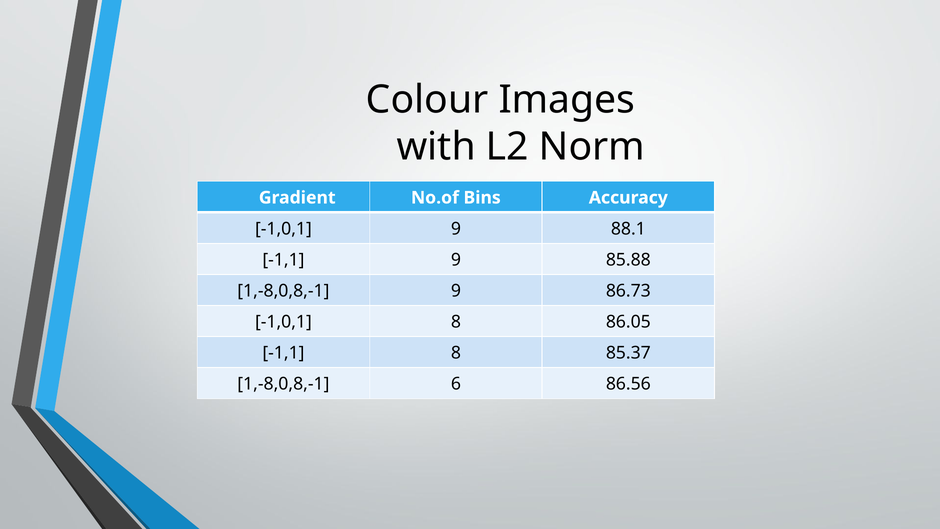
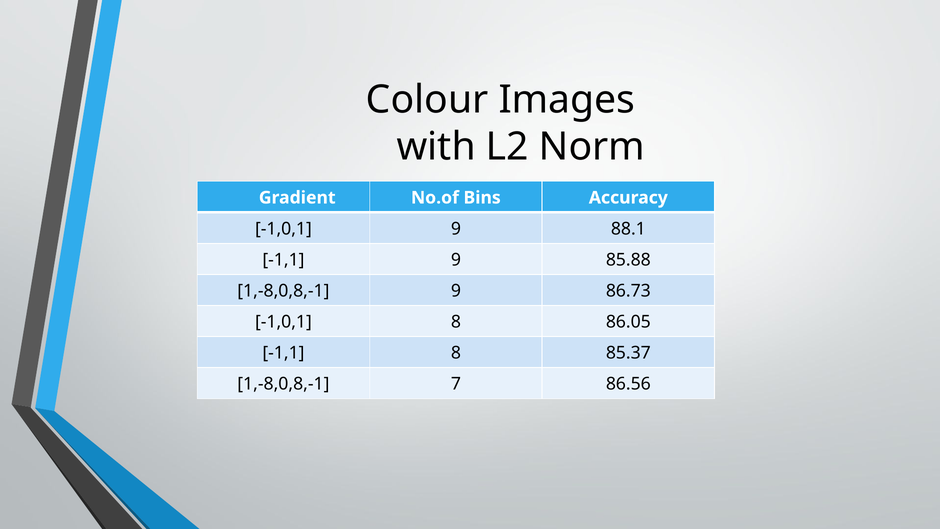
6: 6 -> 7
